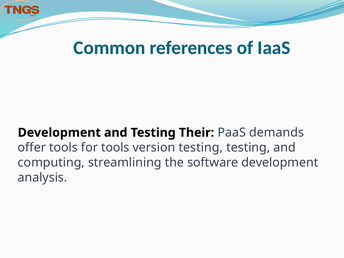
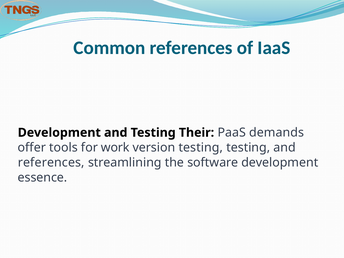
for tools: tools -> work
computing at (51, 162): computing -> references
analysis: analysis -> essence
